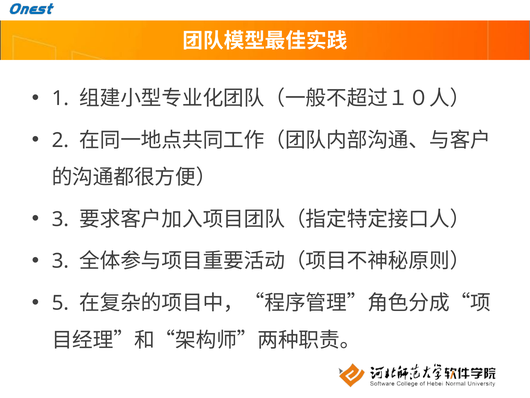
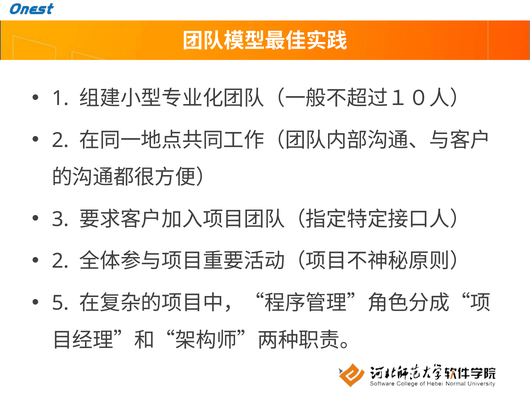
3 at (60, 261): 3 -> 2
